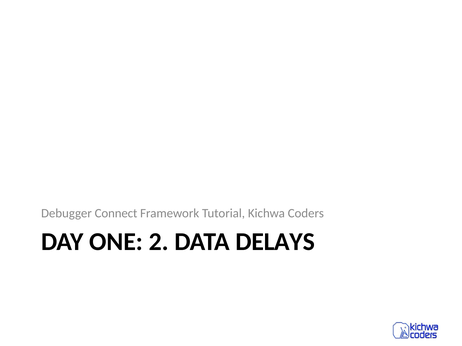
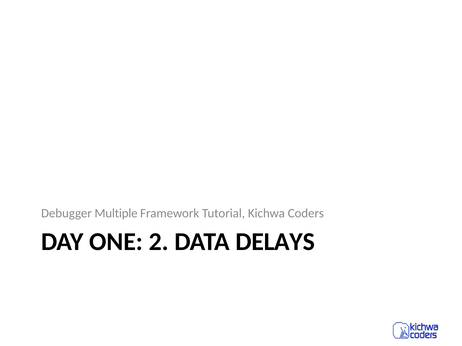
Connect: Connect -> Multiple
